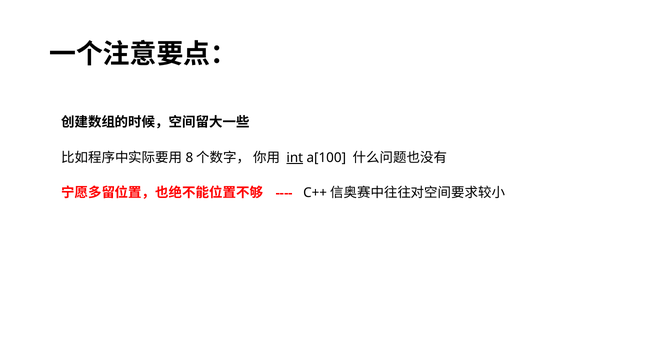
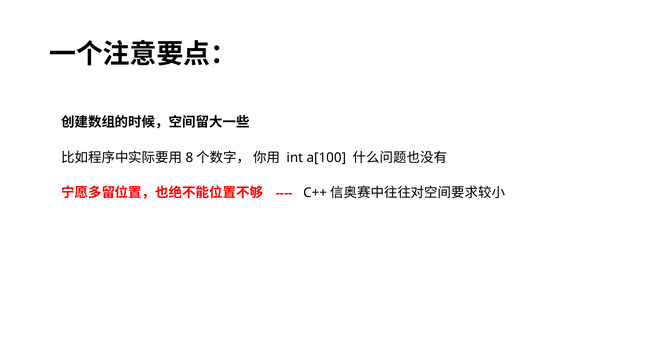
int underline: present -> none
